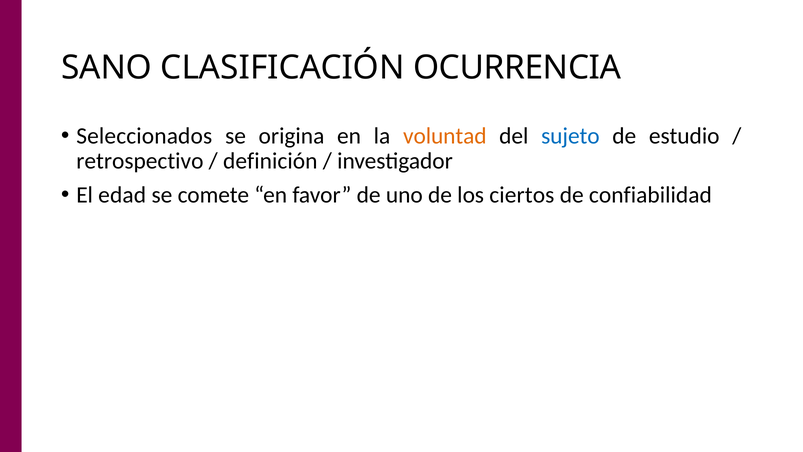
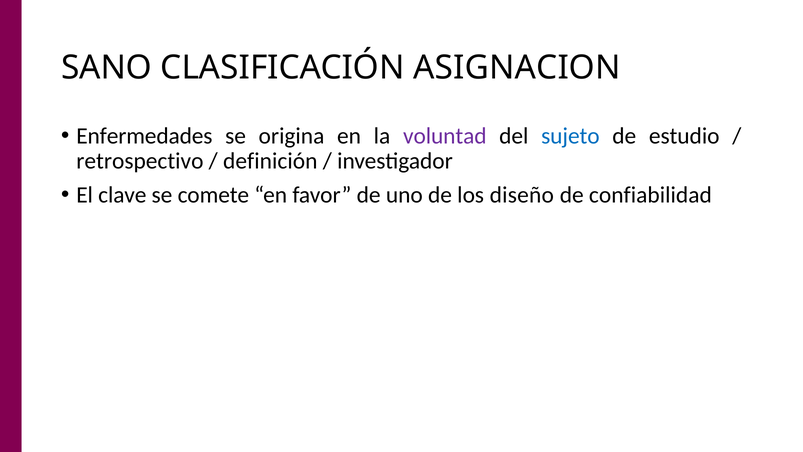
OCURRENCIA: OCURRENCIA -> ASIGNACION
Seleccionados: Seleccionados -> Enfermedades
voluntad colour: orange -> purple
edad: edad -> clave
ciertos: ciertos -> diseño
